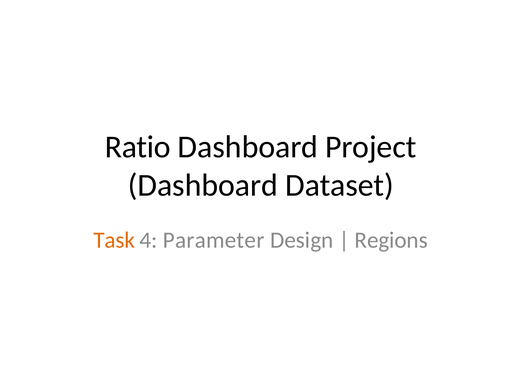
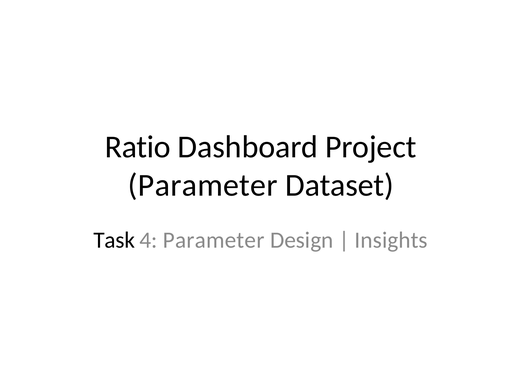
Dashboard at (203, 185): Dashboard -> Parameter
Task colour: orange -> black
Regions: Regions -> Insights
